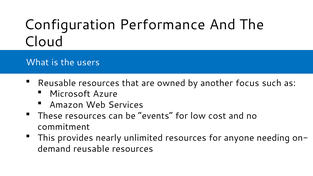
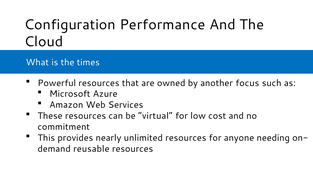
users: users -> times
Reusable at (57, 83): Reusable -> Powerful
events: events -> virtual
